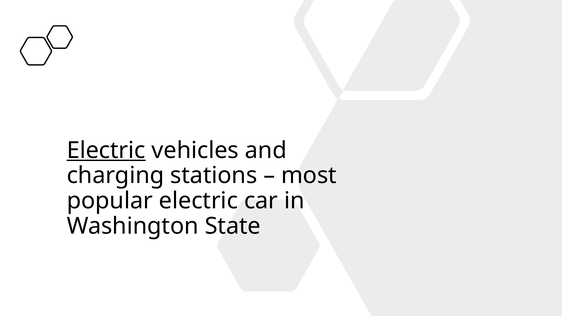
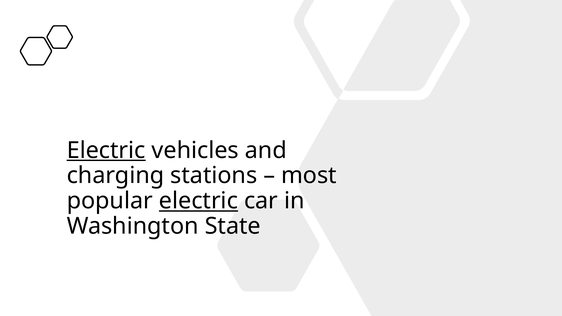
electric at (198, 201) underline: none -> present
